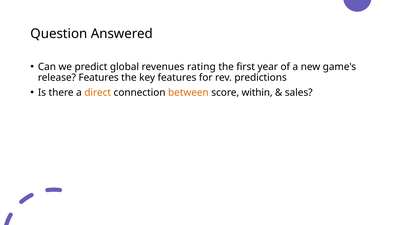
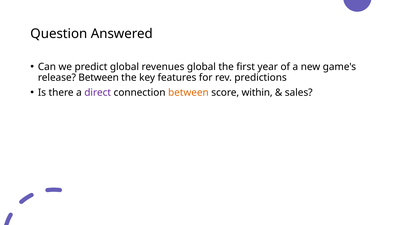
revenues rating: rating -> global
release Features: Features -> Between
direct colour: orange -> purple
